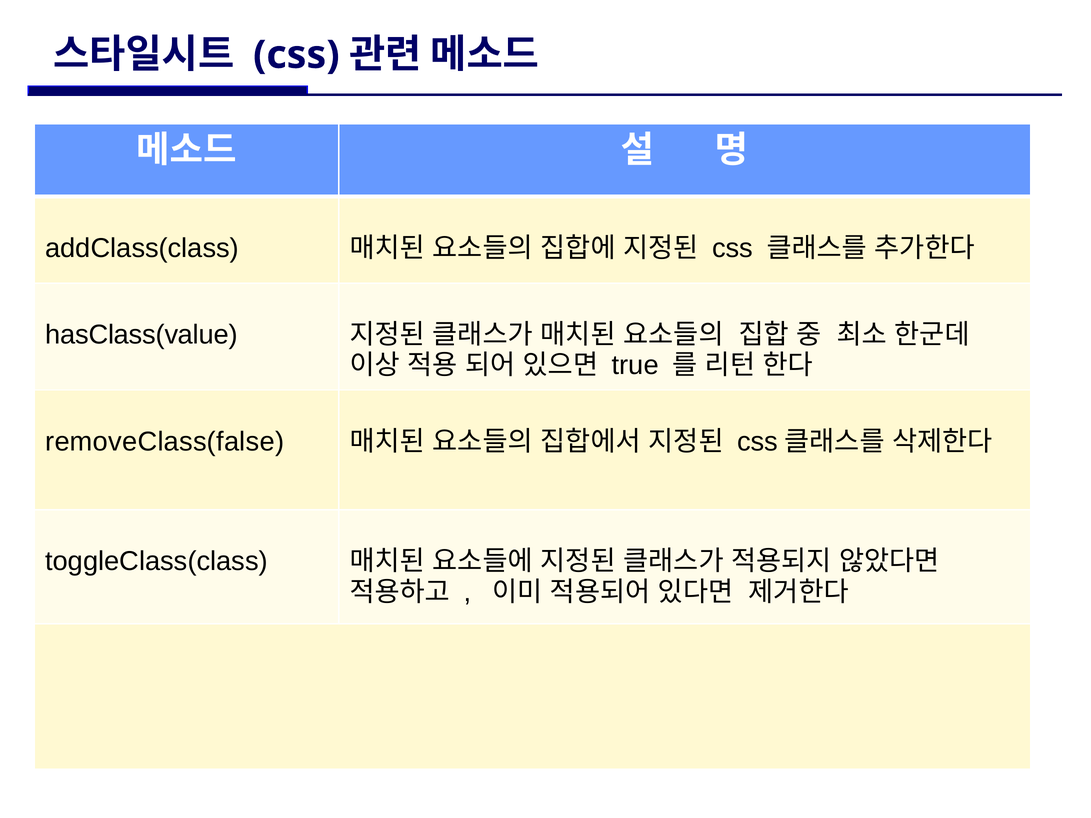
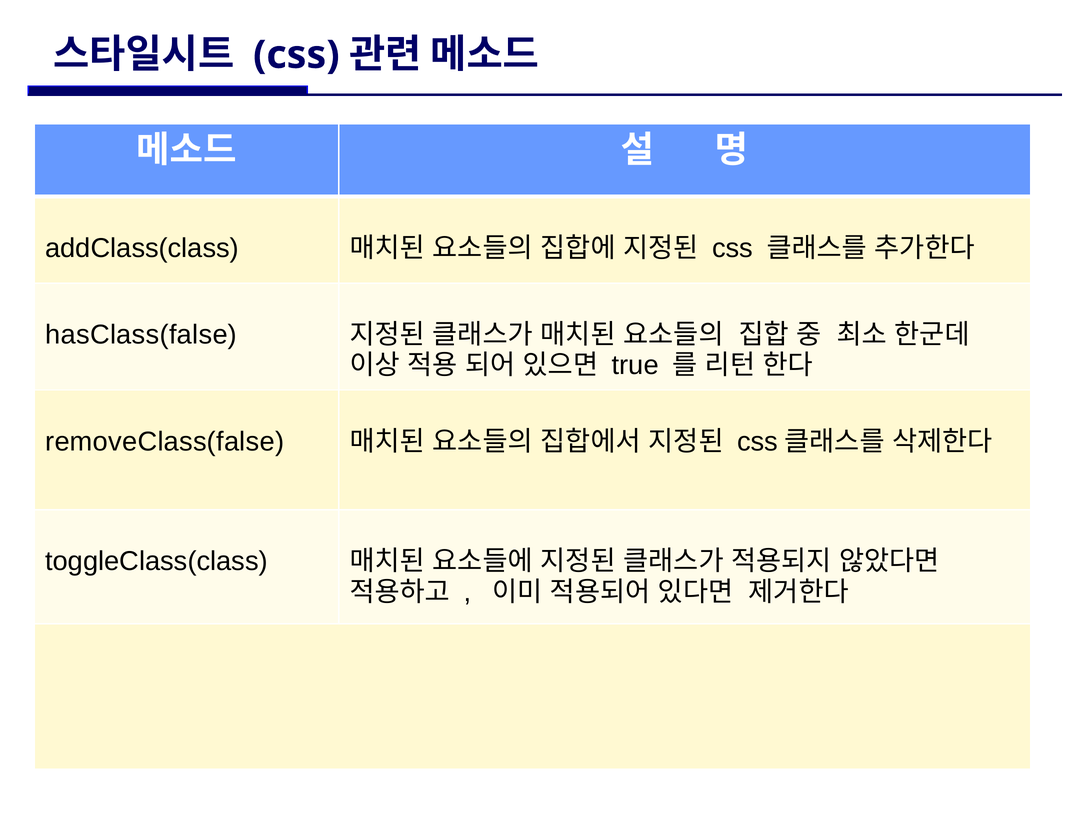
hasClass(value: hasClass(value -> hasClass(false
